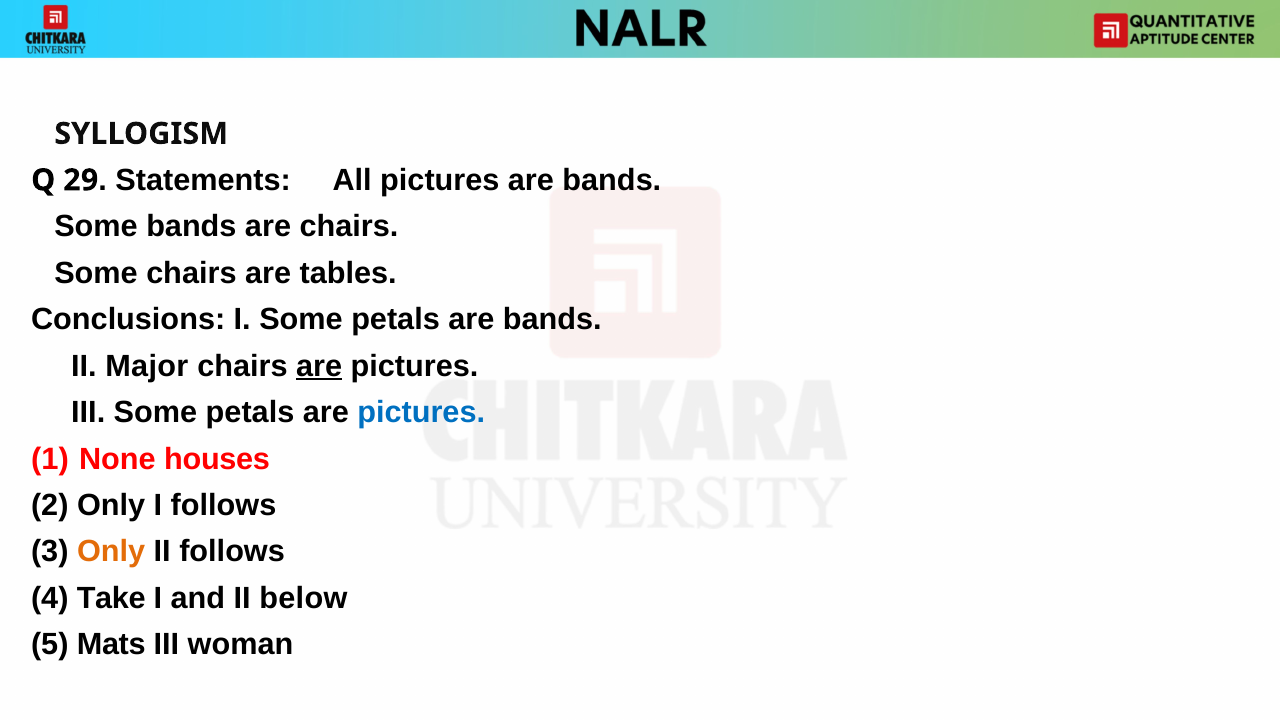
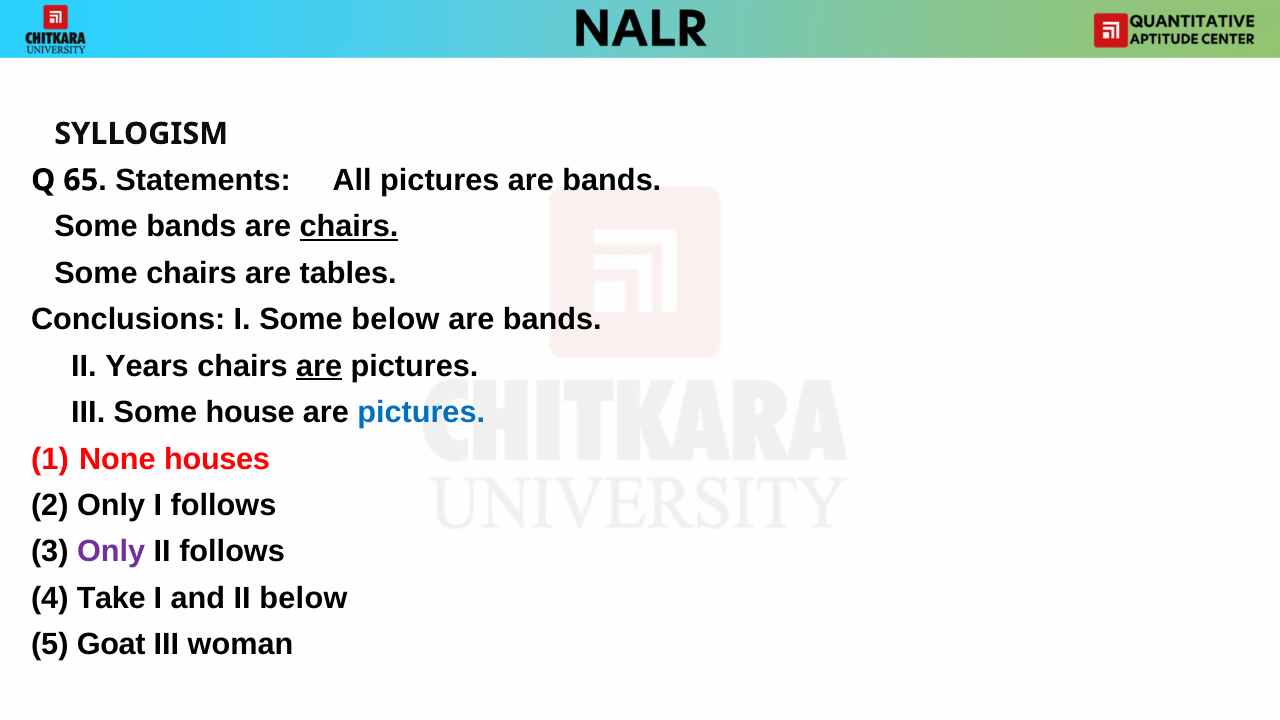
29: 29 -> 65
chairs at (349, 227) underline: none -> present
I Some petals: petals -> below
Major: Major -> Years
III Some petals: petals -> house
Only at (111, 552) colour: orange -> purple
Mats: Mats -> Goat
